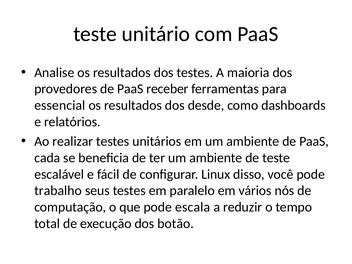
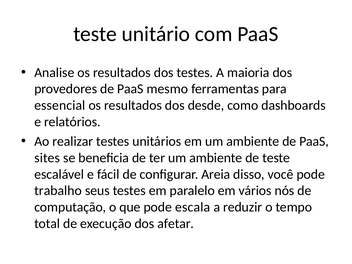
receber: receber -> mesmo
cada: cada -> sites
Linux: Linux -> Areia
botão: botão -> afetar
